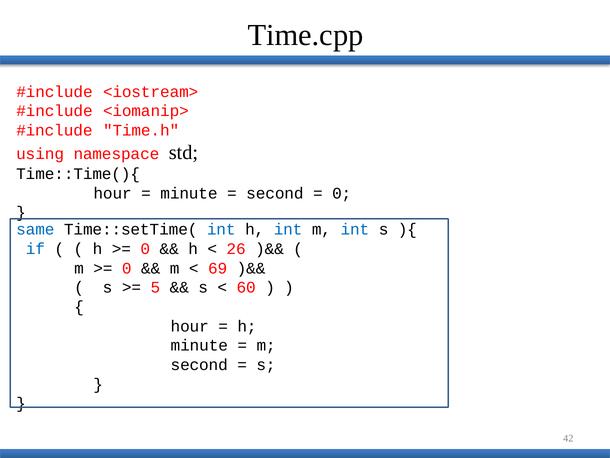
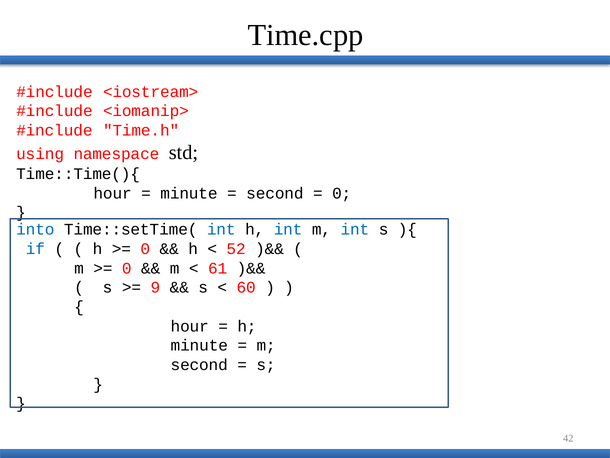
same: same -> into
26: 26 -> 52
69: 69 -> 61
5: 5 -> 9
